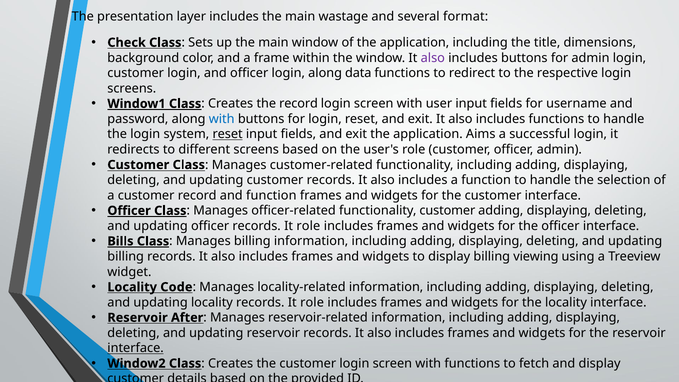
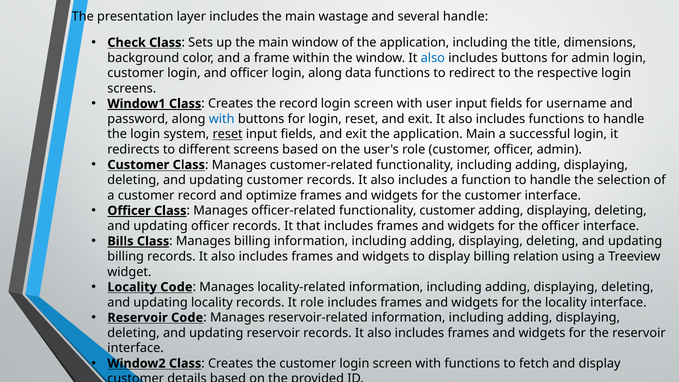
several format: format -> handle
also at (433, 58) colour: purple -> blue
application Aims: Aims -> Main
and function: function -> optimize
officer records It role: role -> that
viewing: viewing -> relation
Reservoir After: After -> Code
interface at (136, 348) underline: present -> none
